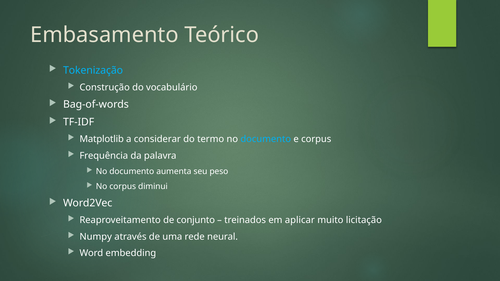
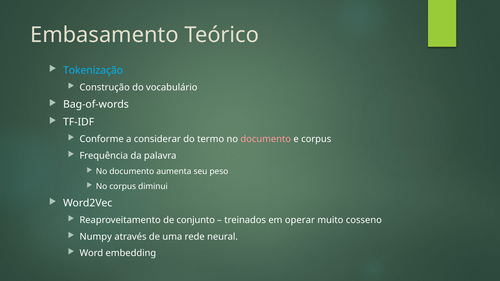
Matplotlib: Matplotlib -> Conforme
documento at (266, 139) colour: light blue -> pink
aplicar: aplicar -> operar
licitação: licitação -> cosseno
